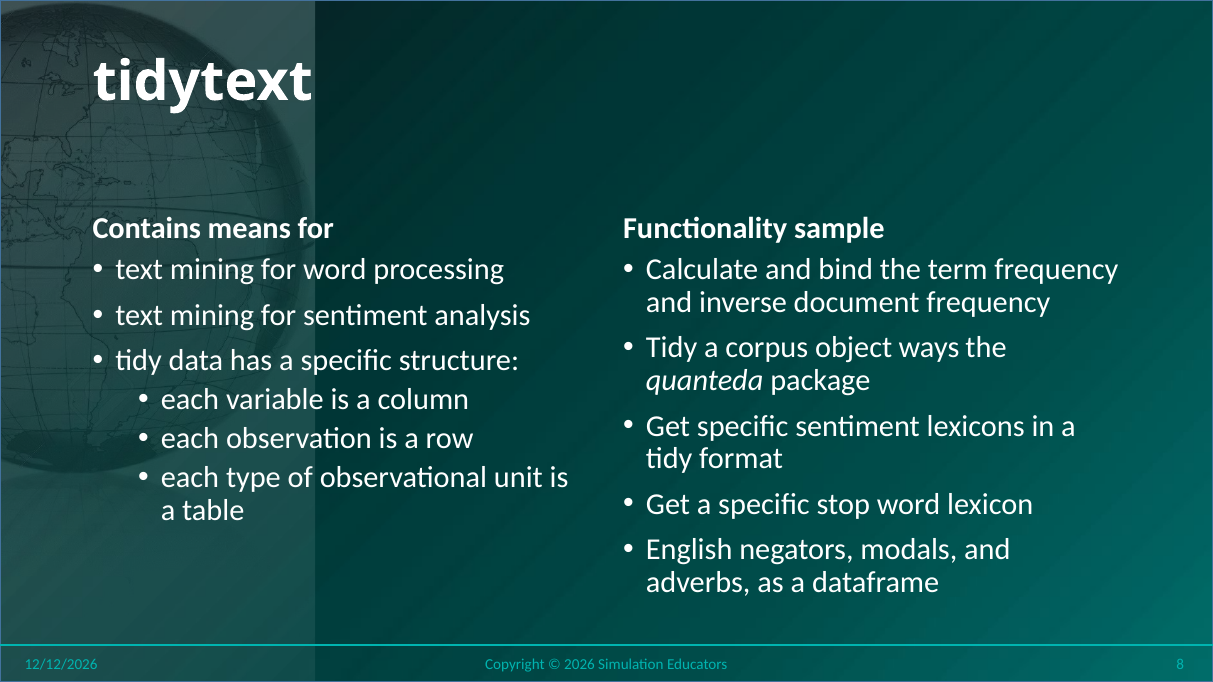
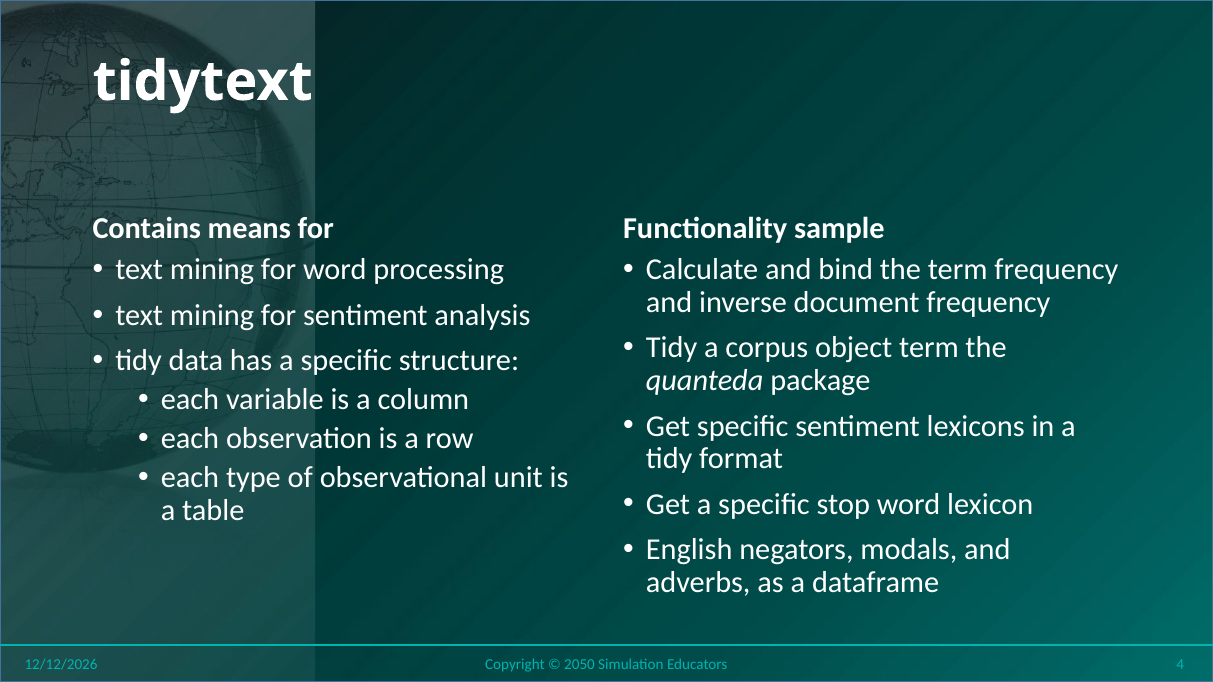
object ways: ways -> term
2026: 2026 -> 2050
8: 8 -> 4
